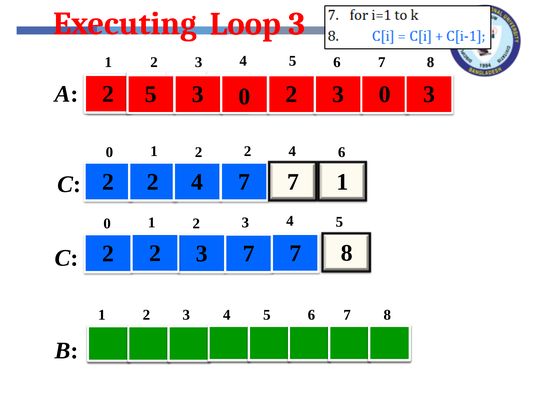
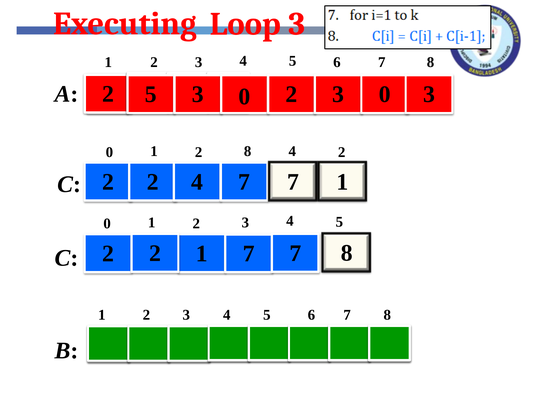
2 at (248, 151): 2 -> 8
0 2 6: 6 -> 2
3 at (202, 254): 3 -> 1
